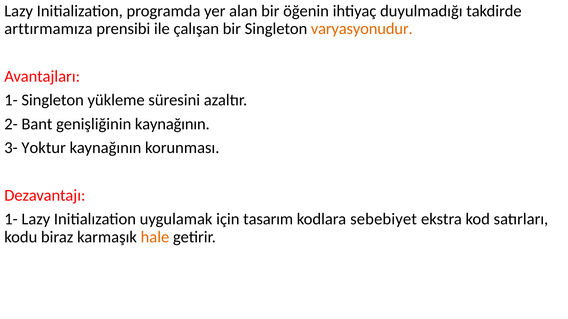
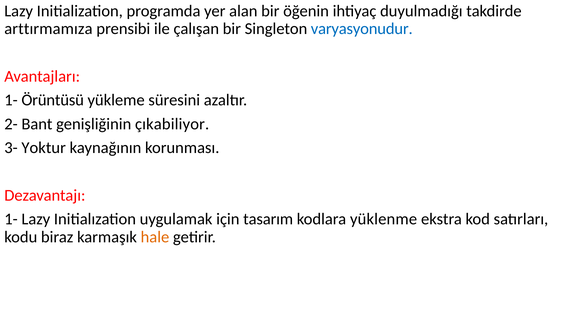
varyasyonudur colour: orange -> blue
1- Singleton: Singleton -> Örüntüsü
genişliğinin kaynağının: kaynağının -> çıkabiliyor
sebebiyet: sebebiyet -> yüklenme
